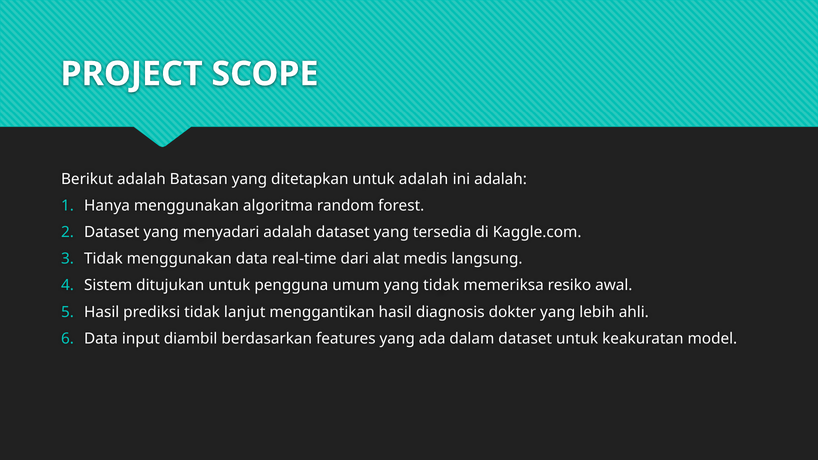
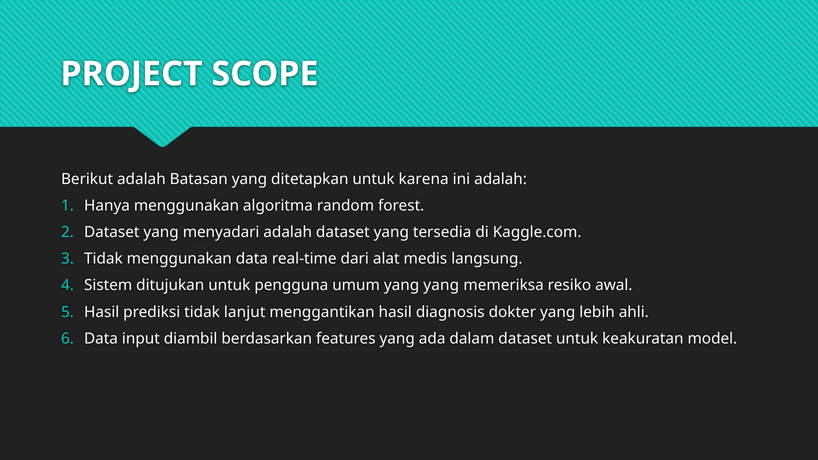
untuk adalah: adalah -> karena
yang tidak: tidak -> yang
